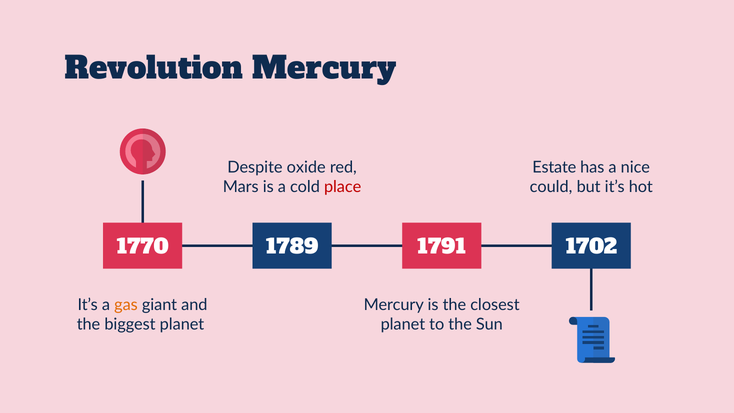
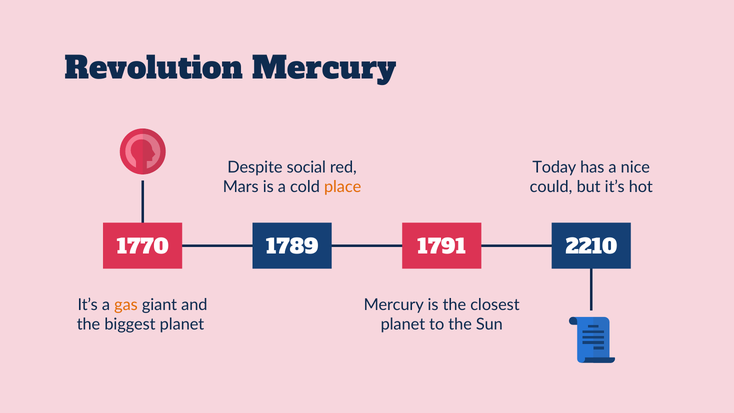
oxide: oxide -> social
Estate: Estate -> Today
place colour: red -> orange
1702: 1702 -> 2210
